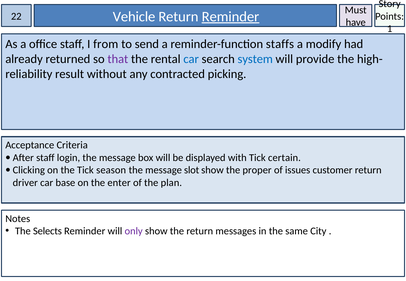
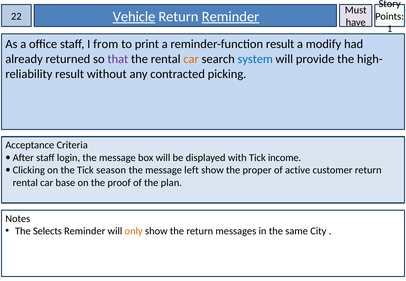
Vehicle underline: none -> present
send: send -> print
reminder-function staffs: staffs -> result
car at (191, 59) colour: blue -> orange
certain: certain -> income
slot: slot -> left
issues: issues -> active
driver at (25, 183): driver -> rental
enter: enter -> proof
only colour: purple -> orange
